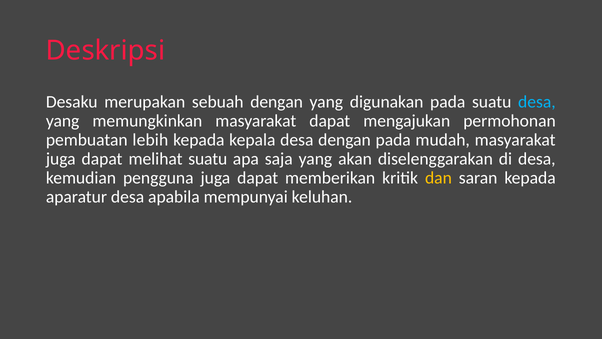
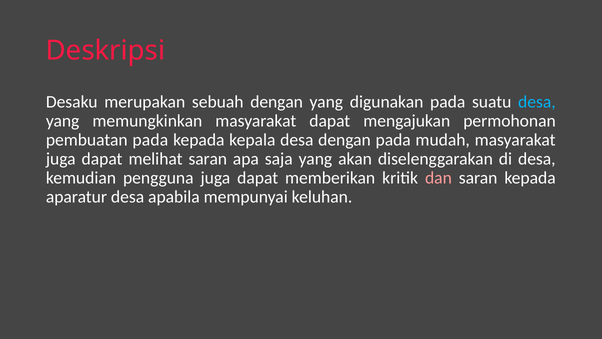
pembuatan lebih: lebih -> pada
melihat suatu: suatu -> saran
dan colour: yellow -> pink
